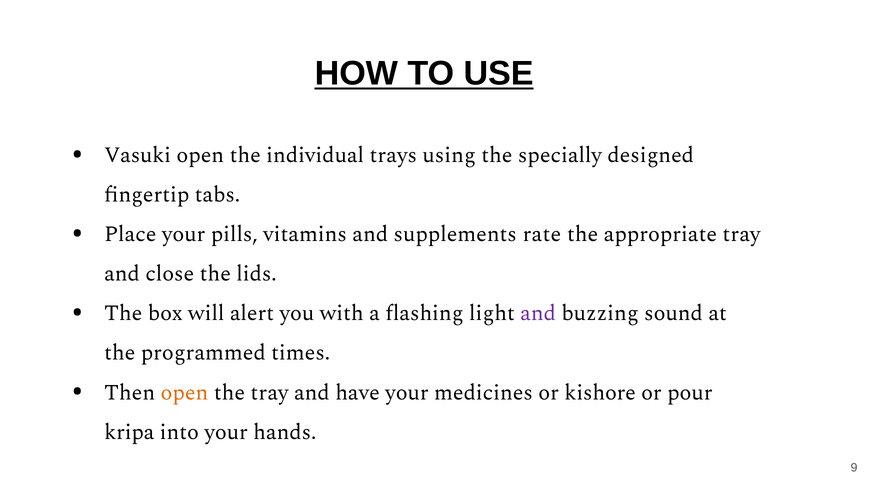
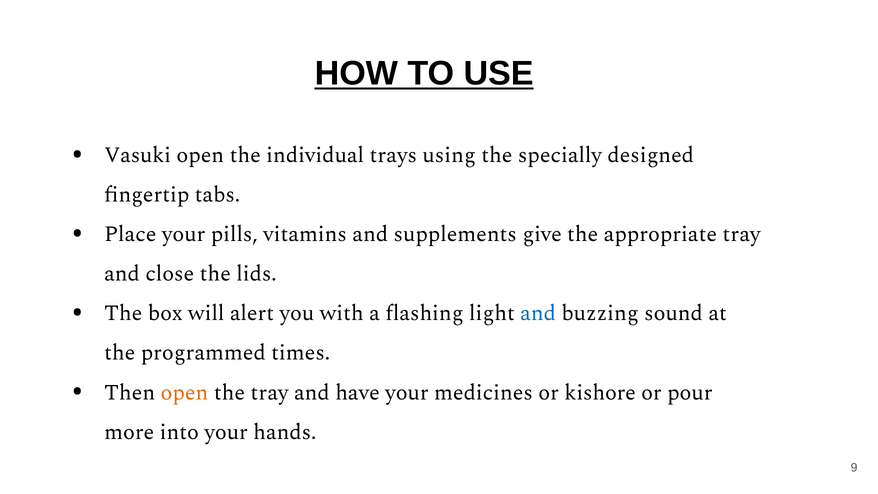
rate: rate -> give
and at (538, 313) colour: purple -> blue
kripa: kripa -> more
